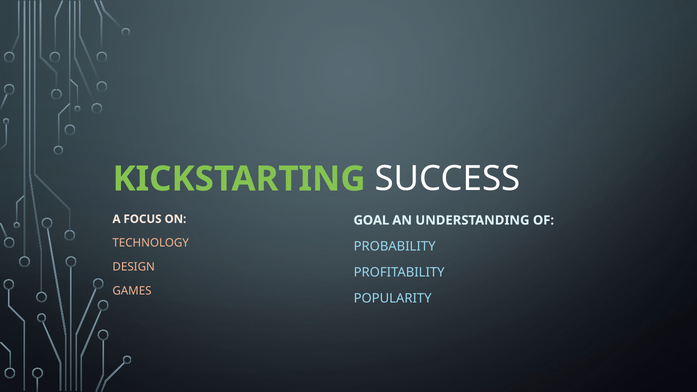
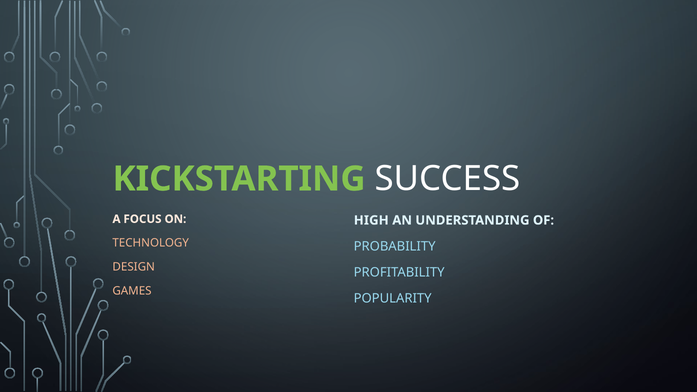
GOAL: GOAL -> HIGH
